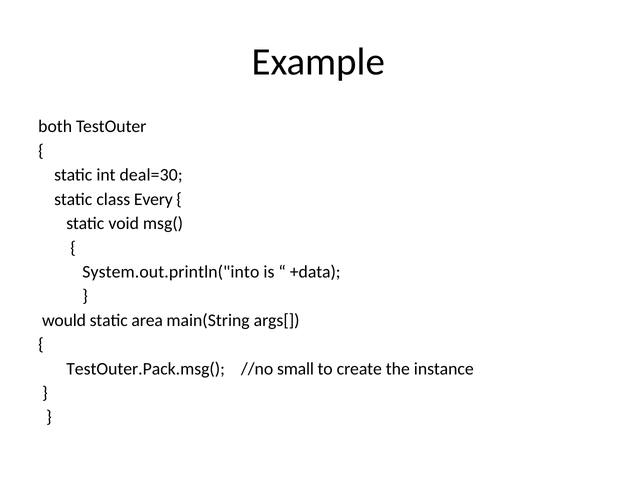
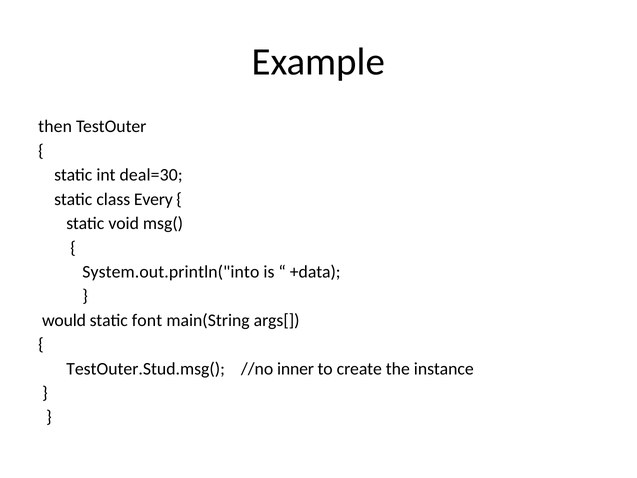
both: both -> then
area: area -> font
TestOuter.Pack.msg(: TestOuter.Pack.msg( -> TestOuter.Stud.msg(
small: small -> inner
